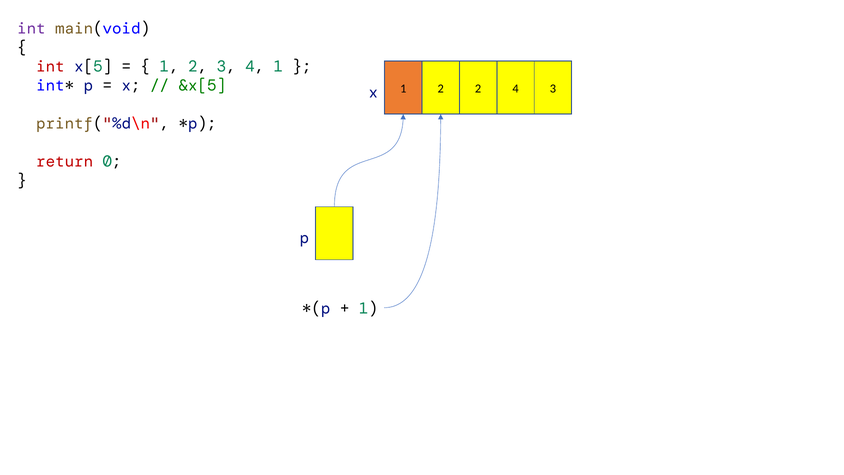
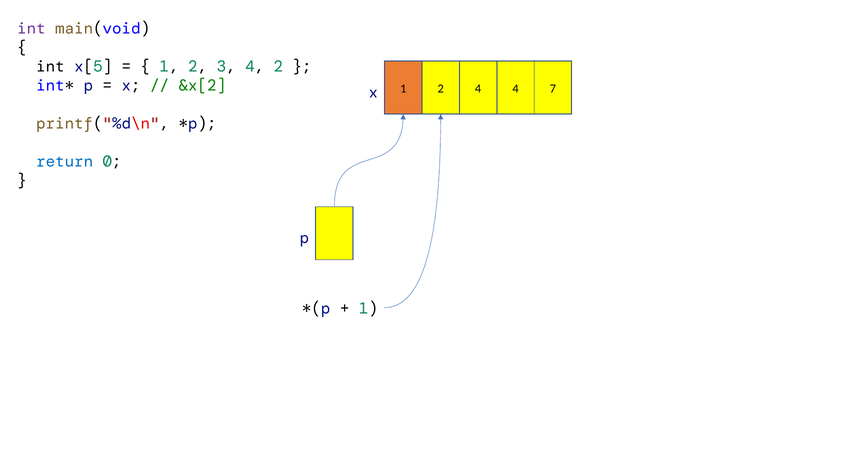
int at (50, 66) colour: red -> black
4 1: 1 -> 2
&x[5: &x[5 -> &x[2
2 2: 2 -> 4
4 3: 3 -> 7
return colour: red -> blue
